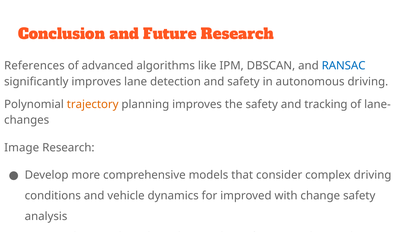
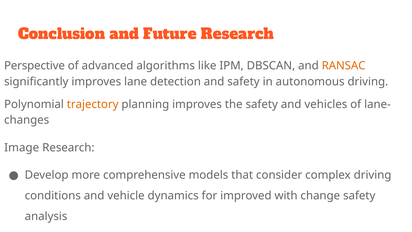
References: References -> Perspective
RANSAC colour: blue -> orange
tracking: tracking -> vehicles
